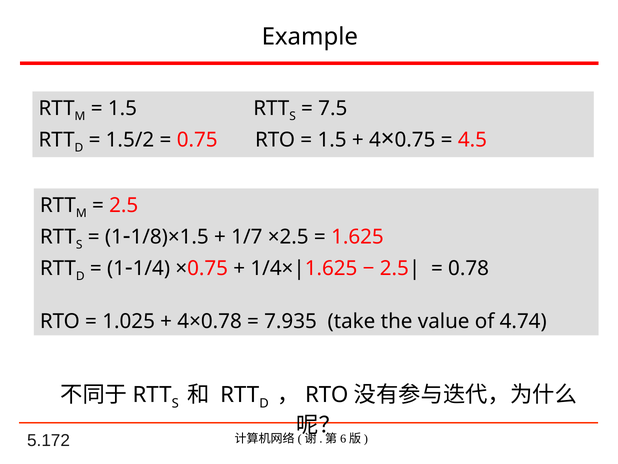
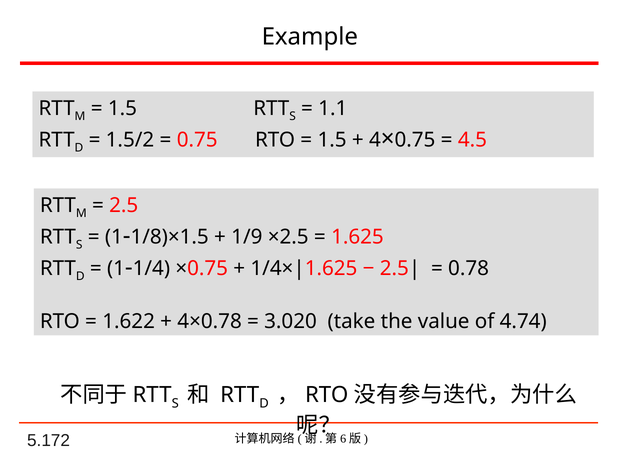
7.5: 7.5 -> 1.1
1/7: 1/7 -> 1/9
1.025: 1.025 -> 1.622
7.935: 7.935 -> 3.020
